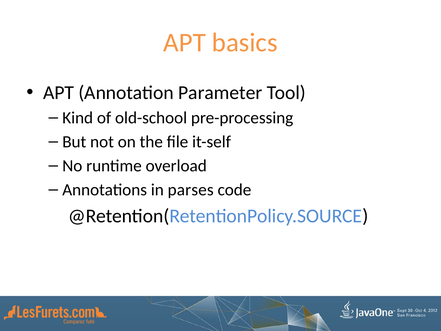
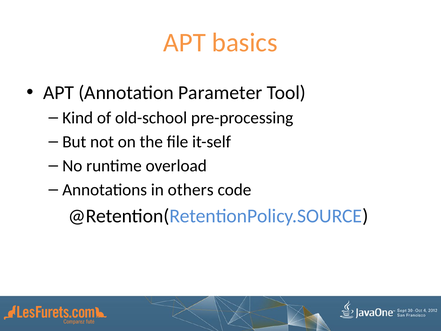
parses: parses -> others
